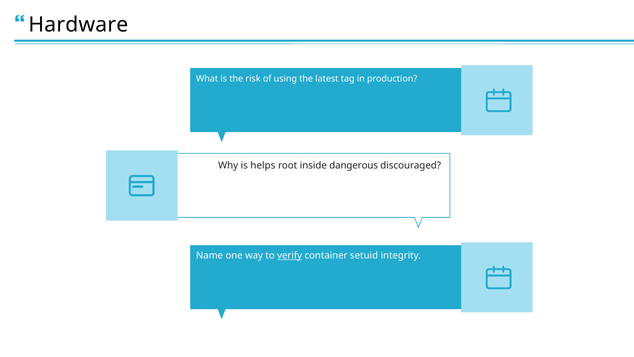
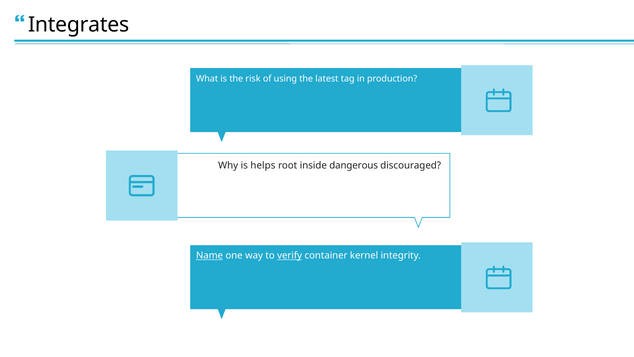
Hardware: Hardware -> Integrates
Name underline: none -> present
setuid: setuid -> kernel
